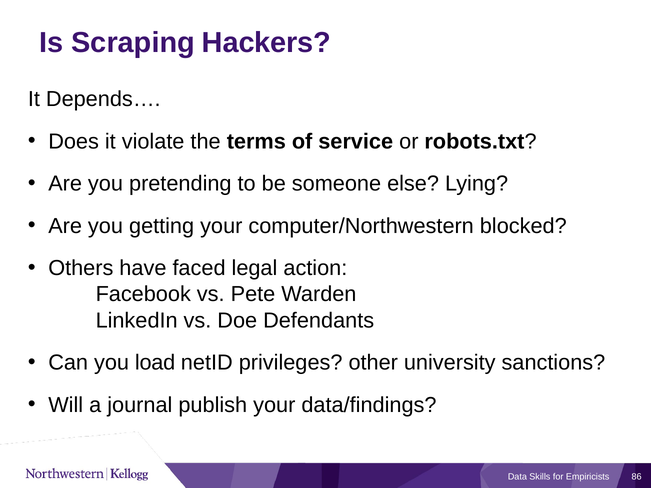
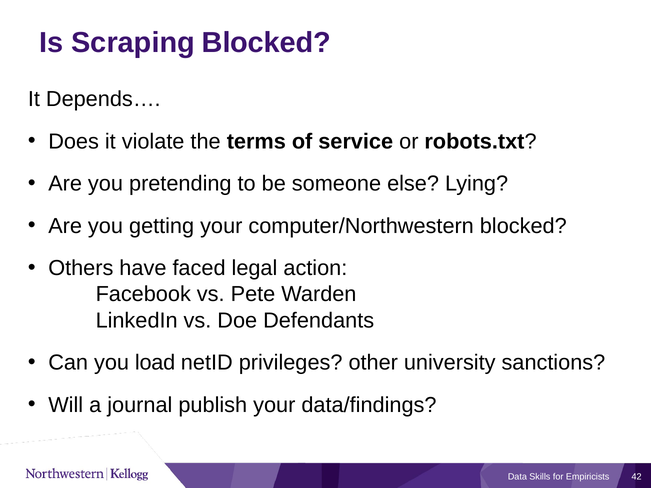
Scraping Hackers: Hackers -> Blocked
86: 86 -> 42
